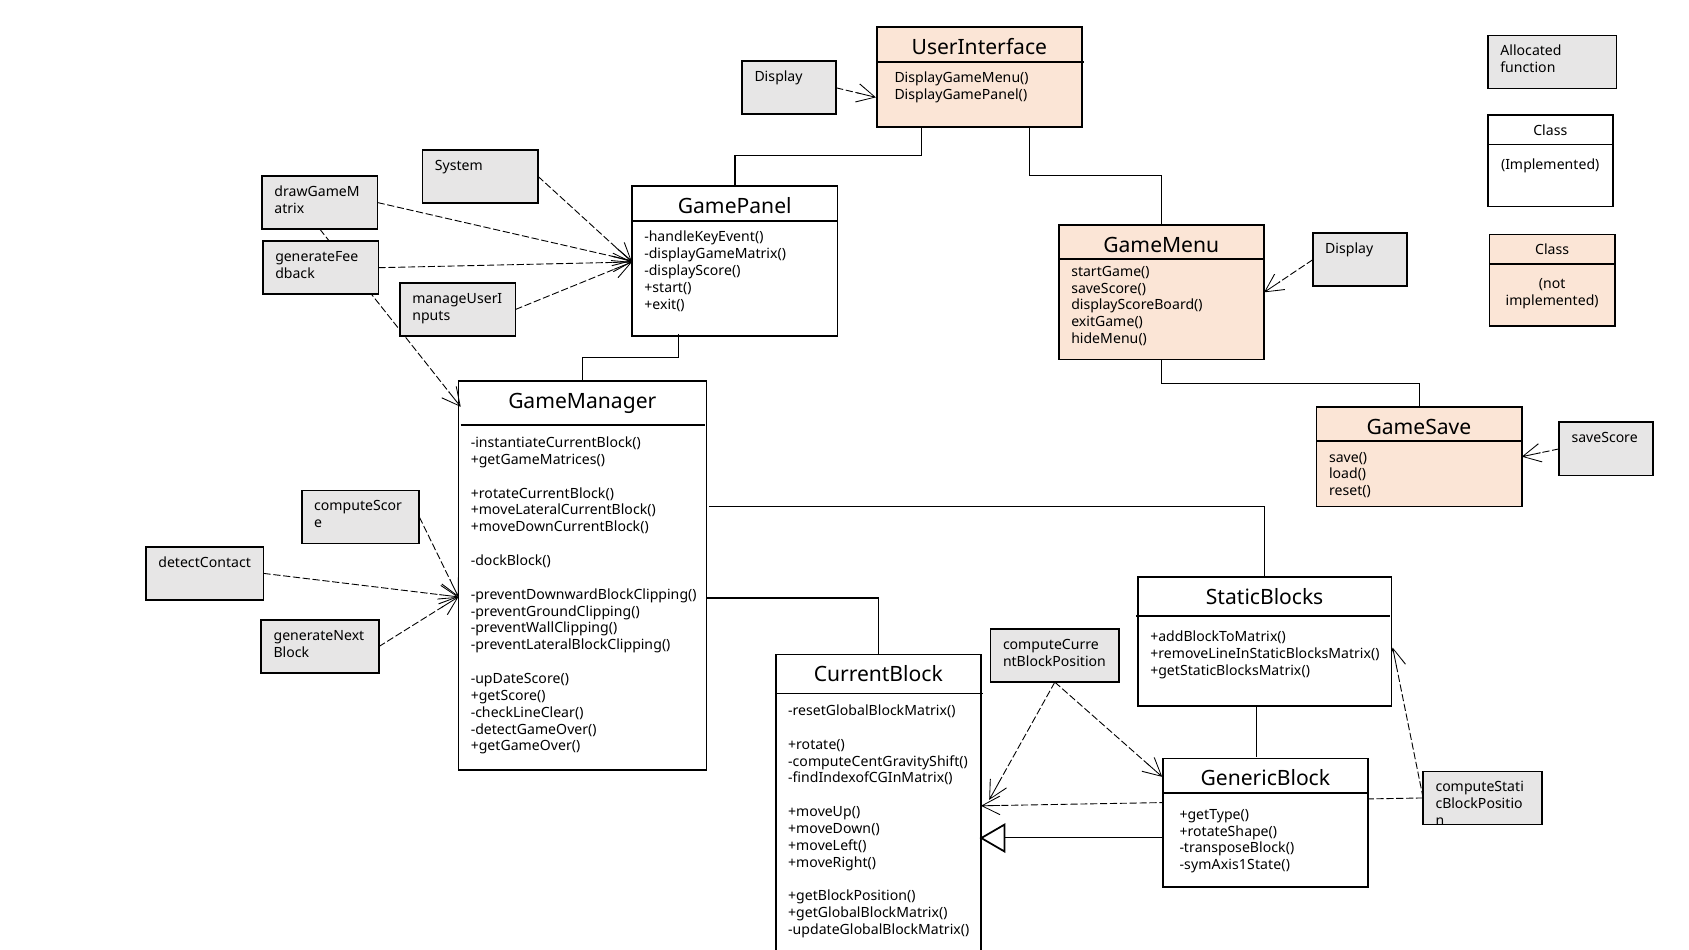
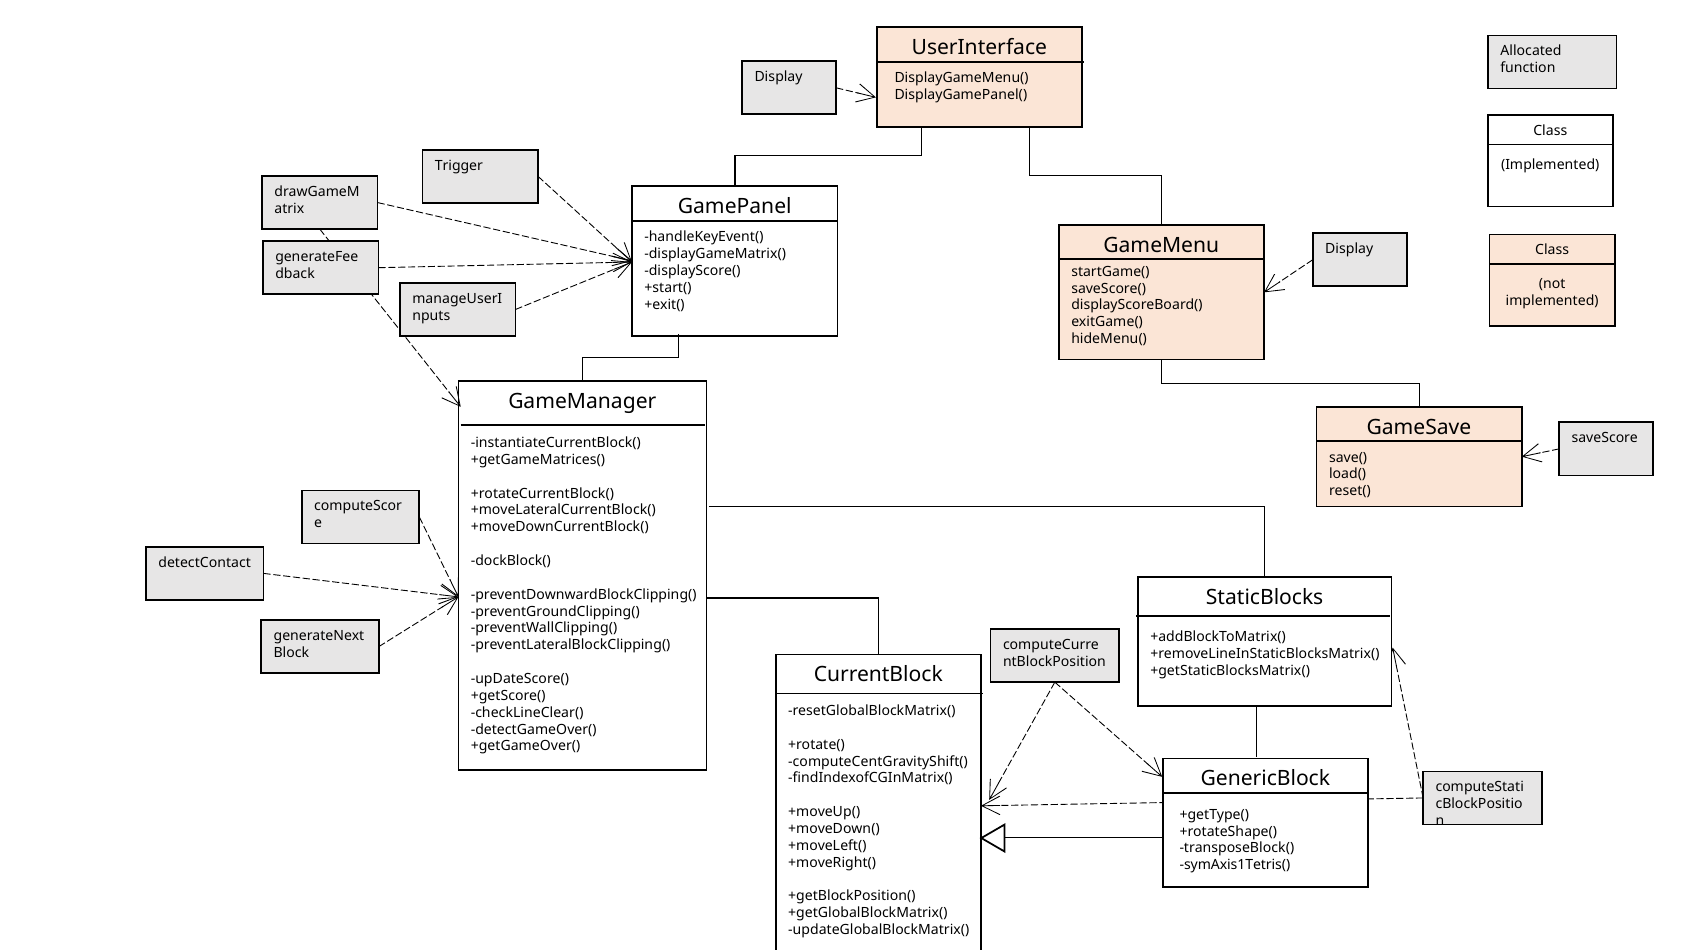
System: System -> Trigger
symAxis1State(: symAxis1State( -> symAxis1Tetris(
